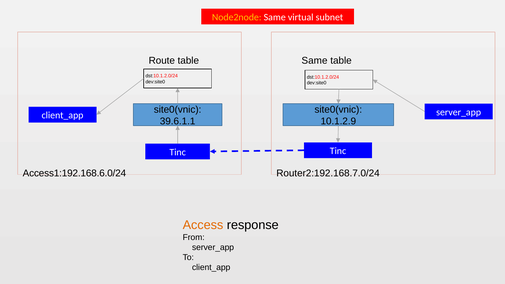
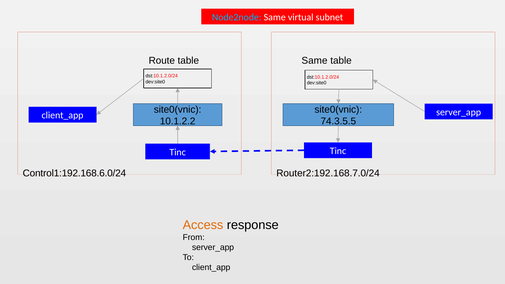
Node2node colour: yellow -> light blue
39.6.1.1: 39.6.1.1 -> 10.1.2.2
10.1.2.9: 10.1.2.9 -> 74.3.5.5
Access1:192.168.6.0/24: Access1:192.168.6.0/24 -> Control1:192.168.6.0/24
